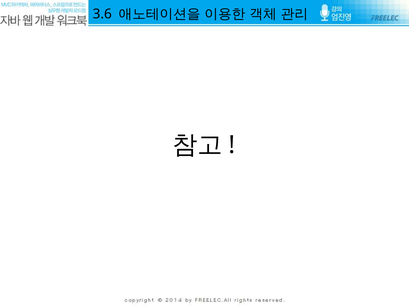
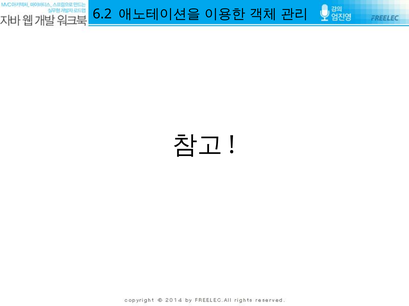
3.6: 3.6 -> 6.2
